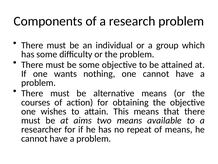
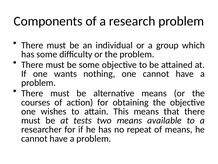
aims: aims -> tests
